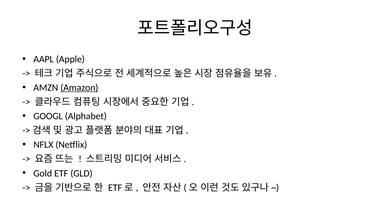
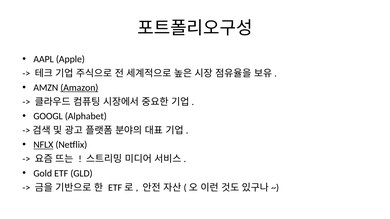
NFLX underline: none -> present
